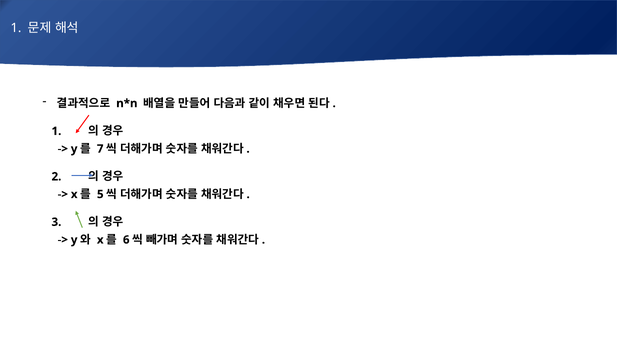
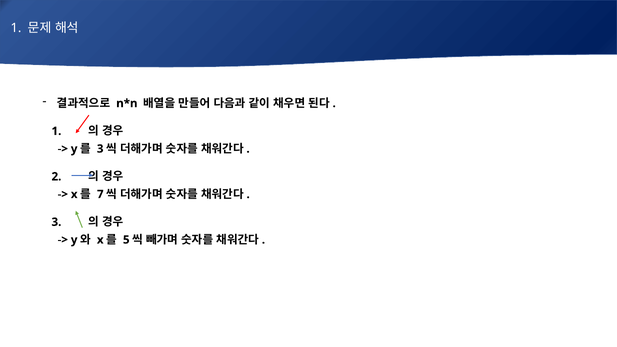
7 at (100, 149): 7 -> 3
5: 5 -> 7
6: 6 -> 5
